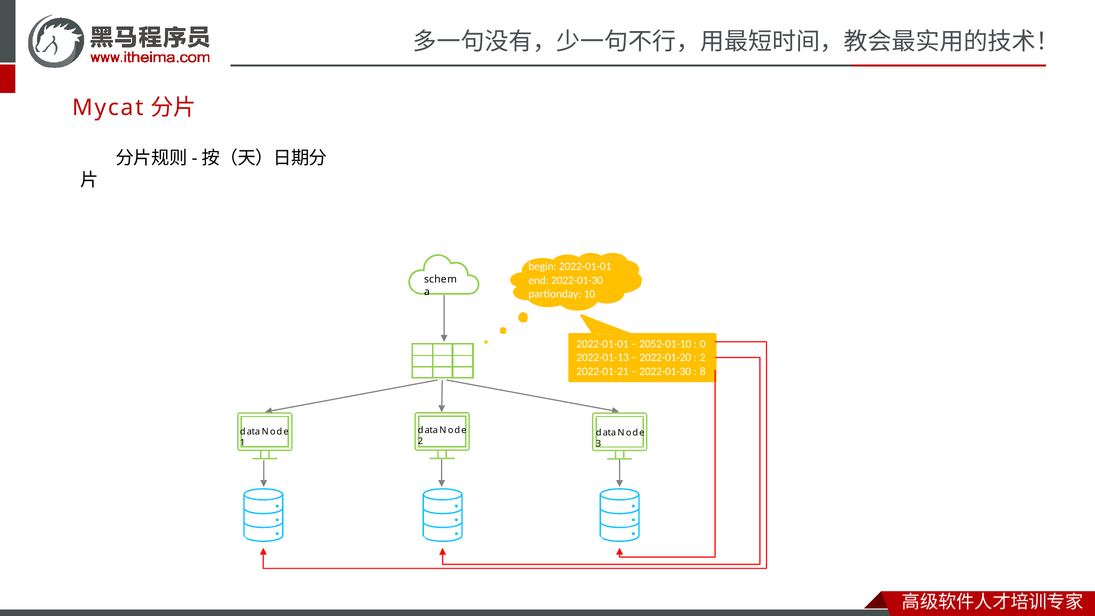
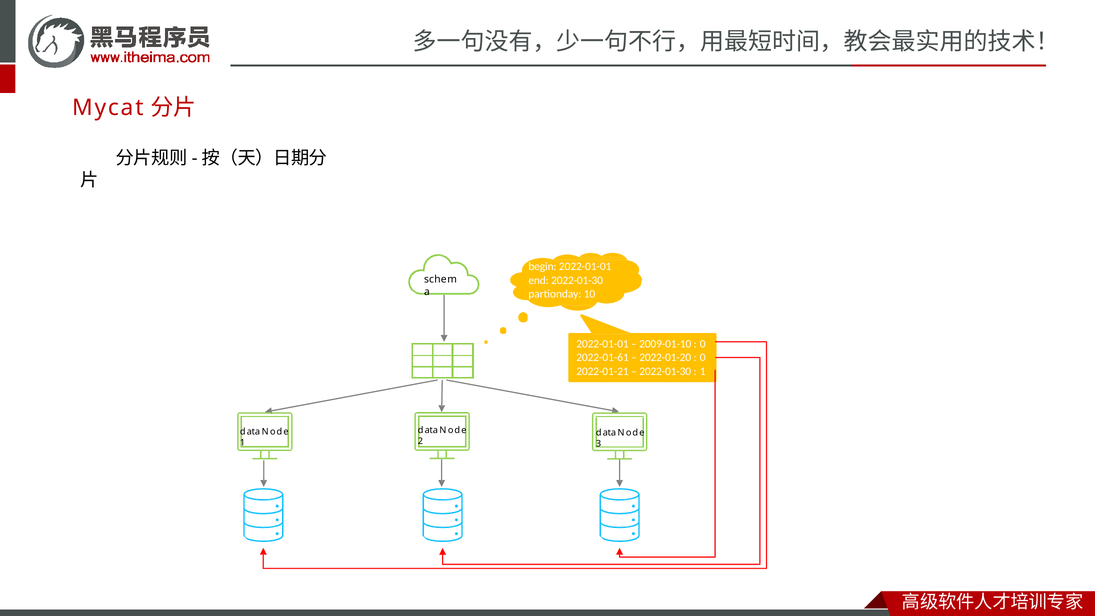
2052-01-10: 2052-01-10 -> 2009-01-10
2022-01-13: 2022-01-13 -> 2022-01-61
2 at (703, 358): 2 -> 0
8 at (703, 371): 8 -> 1
